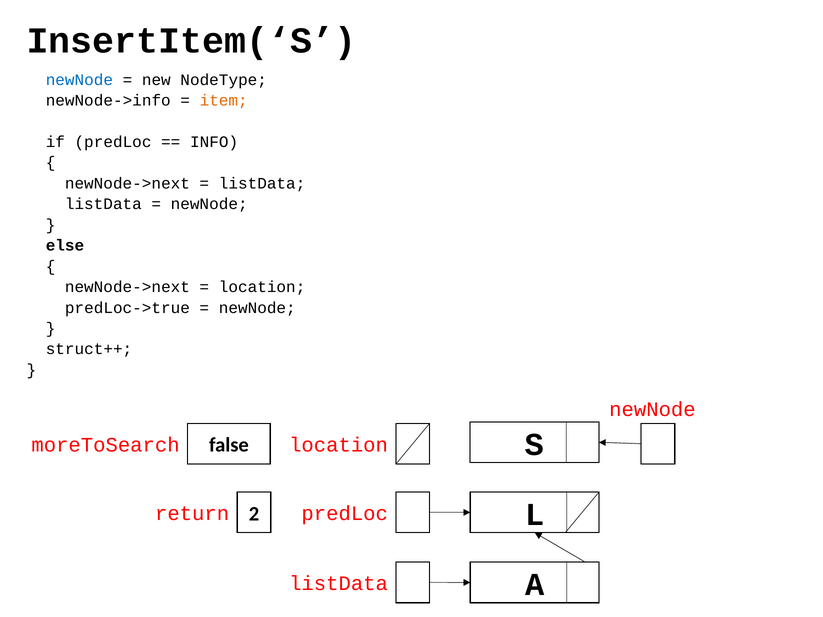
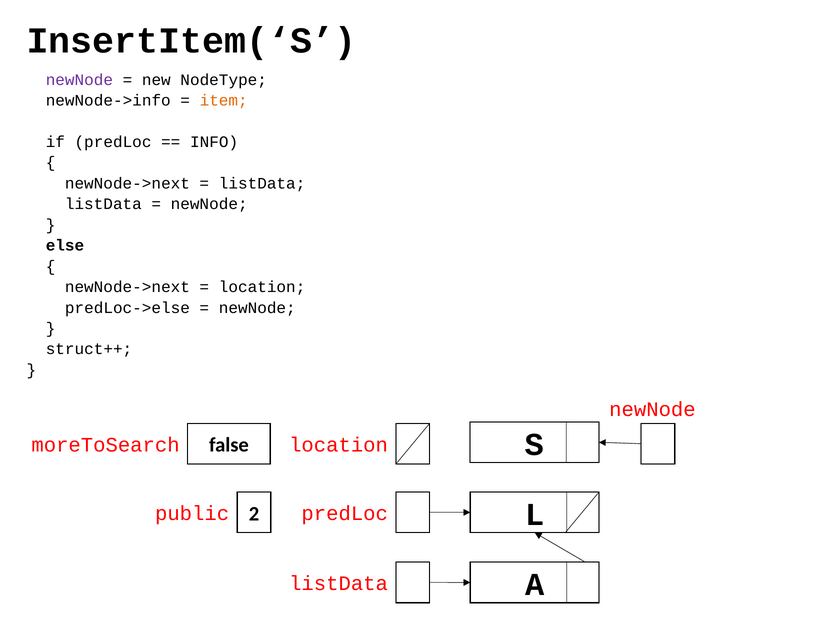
newNode at (79, 80) colour: blue -> purple
predLoc->true: predLoc->true -> predLoc->else
return: return -> public
